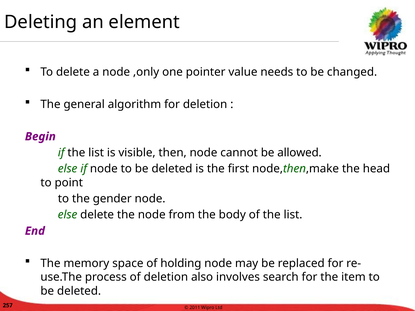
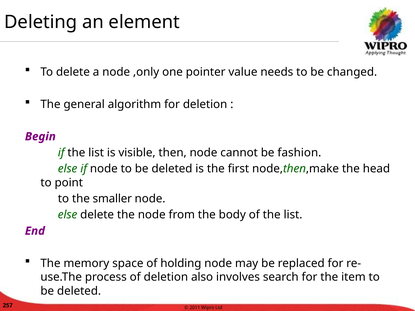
allowed: allowed -> fashion
gender: gender -> smaller
